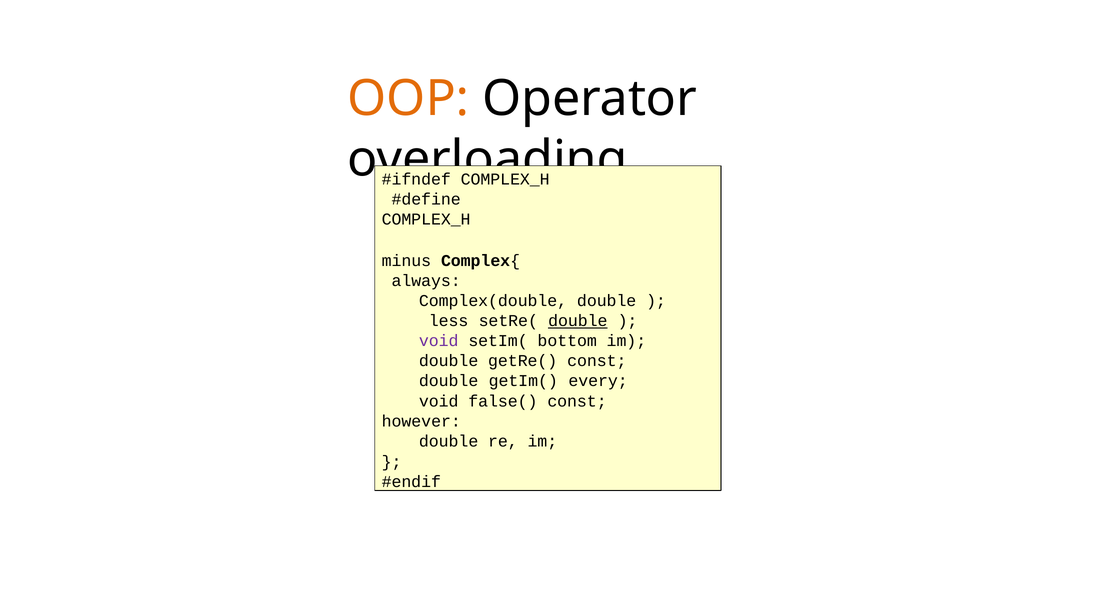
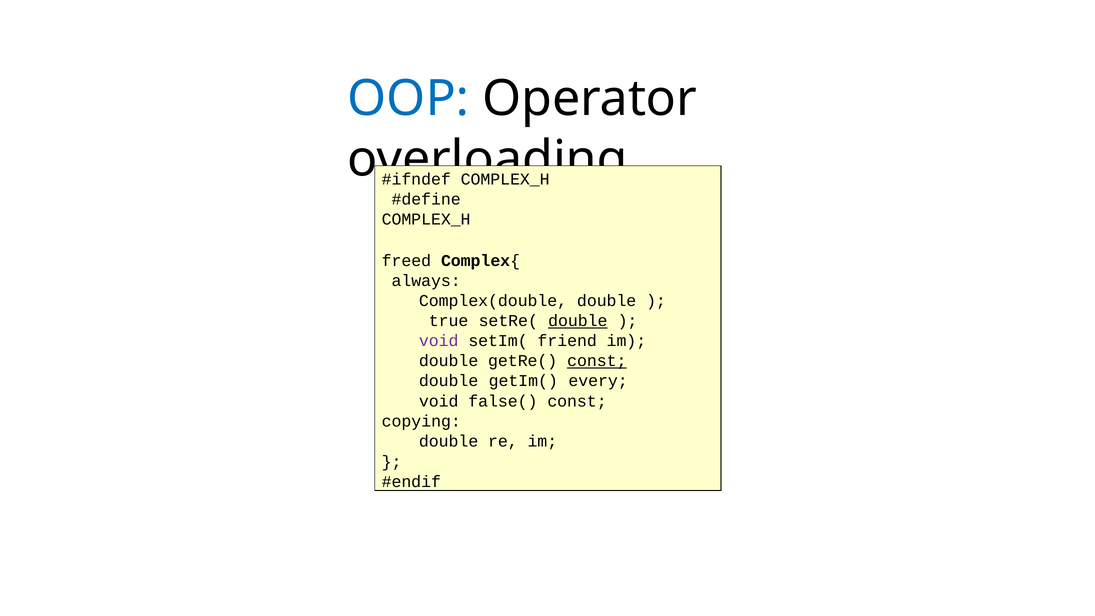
OOP colour: orange -> blue
minus: minus -> freed
less: less -> true
bottom: bottom -> friend
const at (597, 361) underline: none -> present
however: however -> copying
